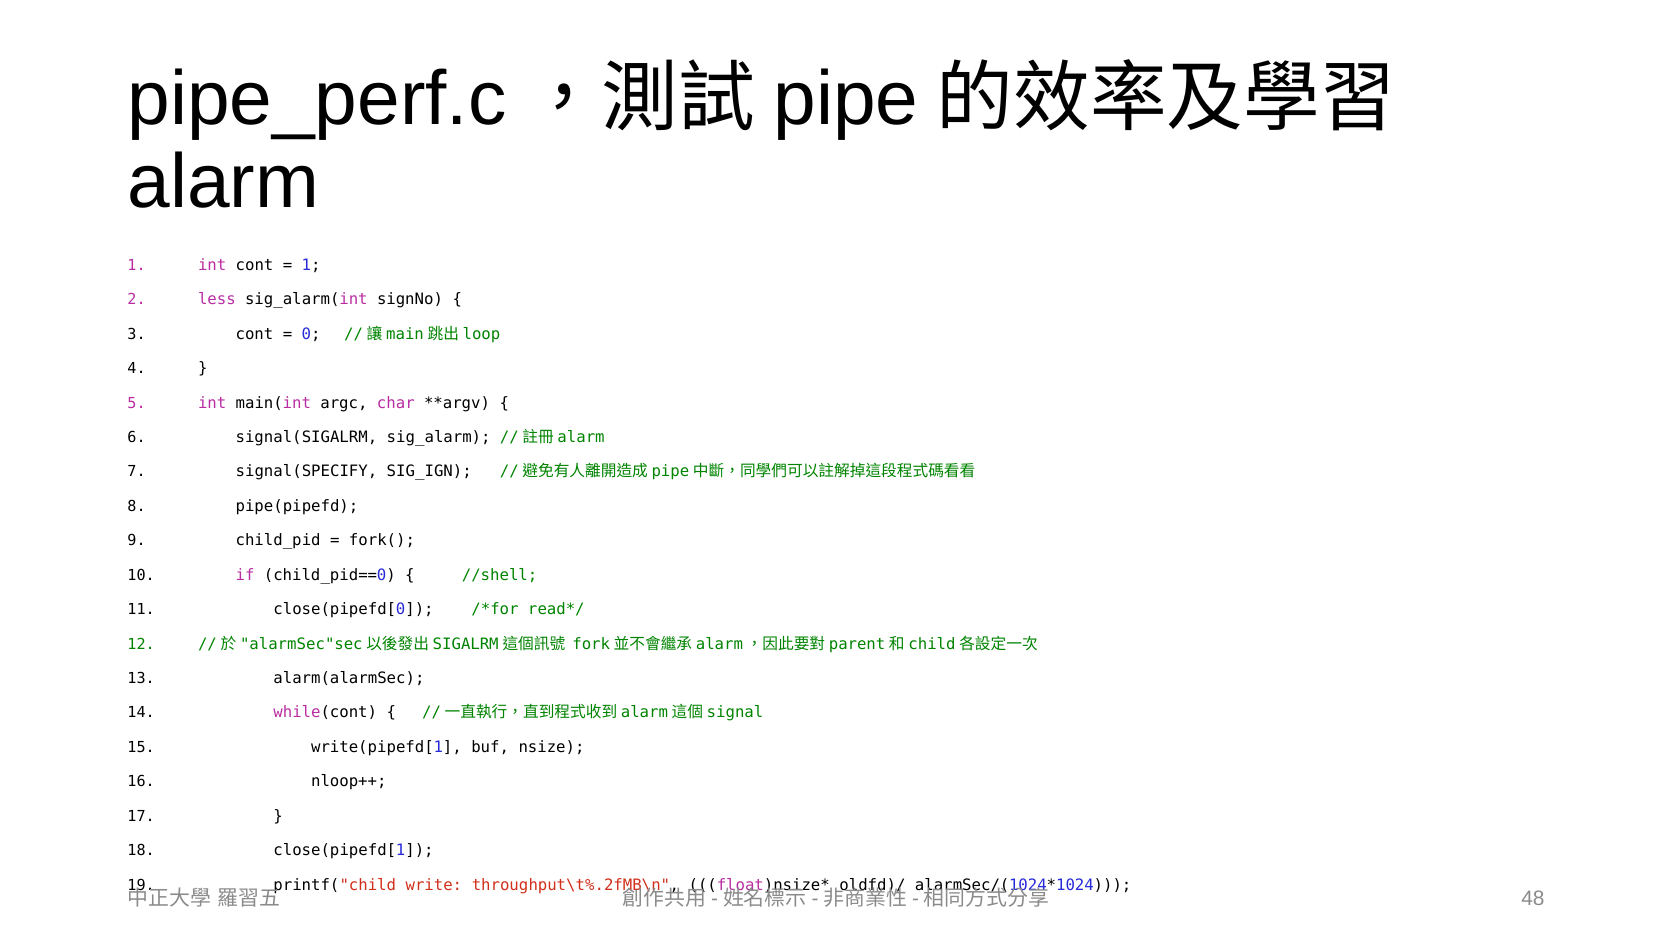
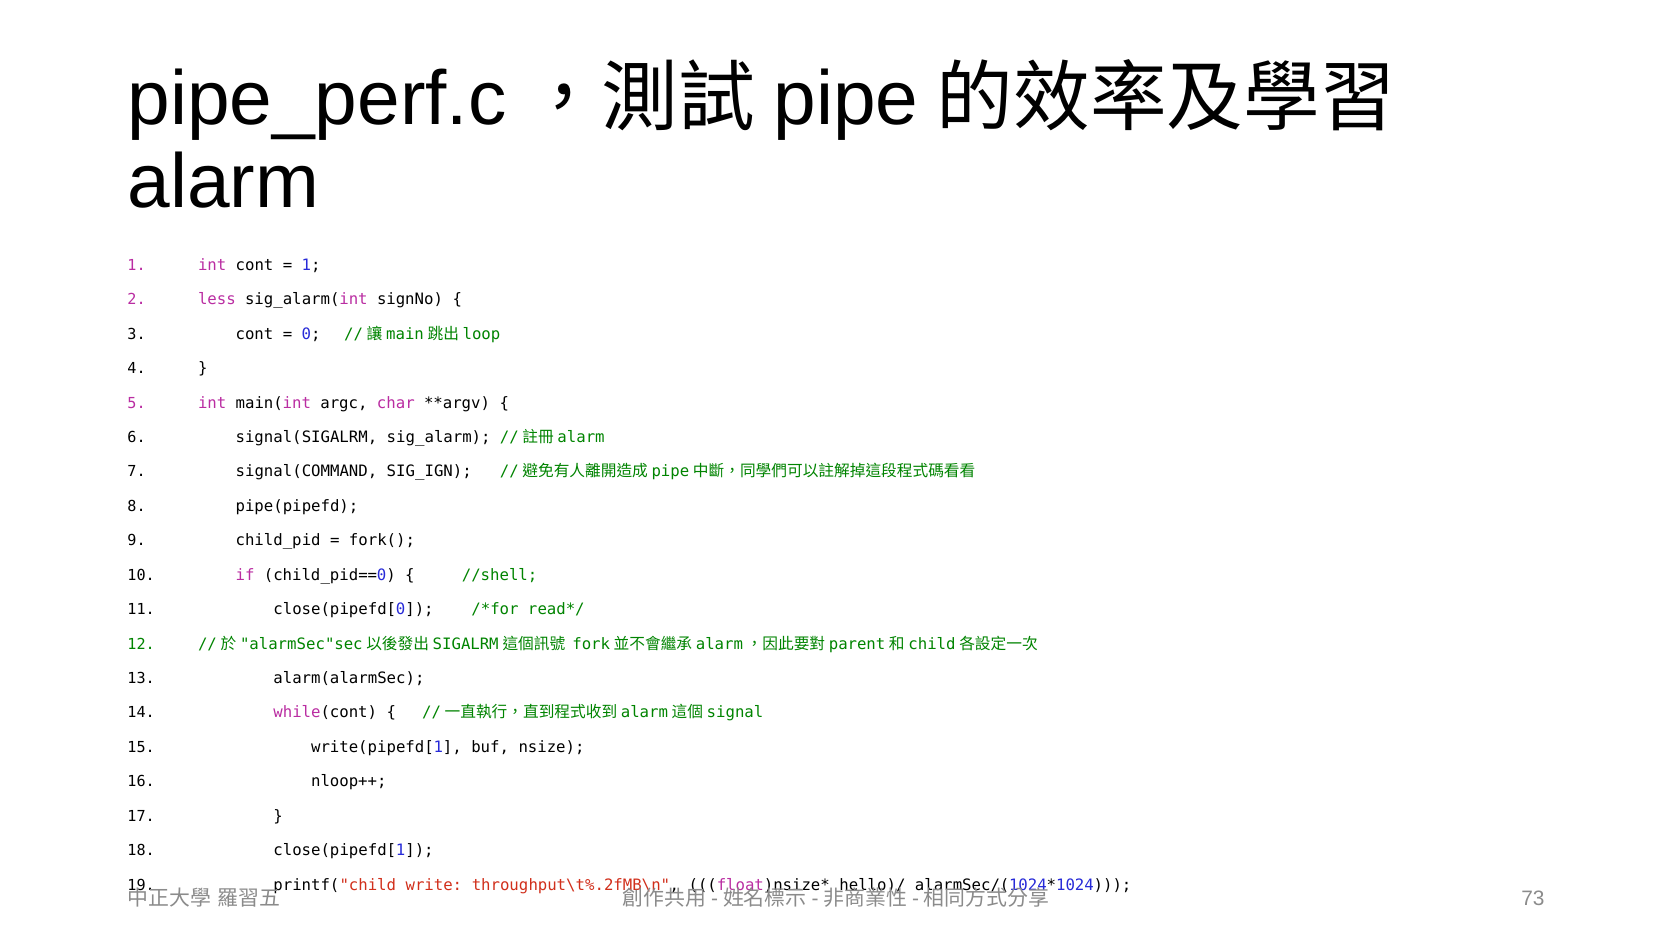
signal(SPECIFY: signal(SPECIFY -> signal(COMMAND
oldfd)/: oldfd)/ -> hello)/
48: 48 -> 73
